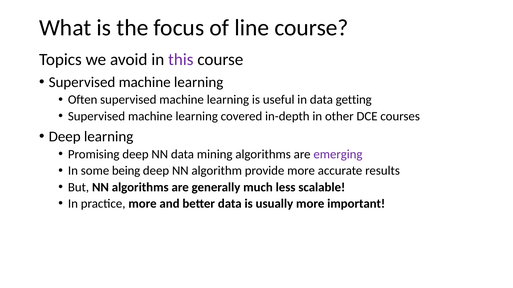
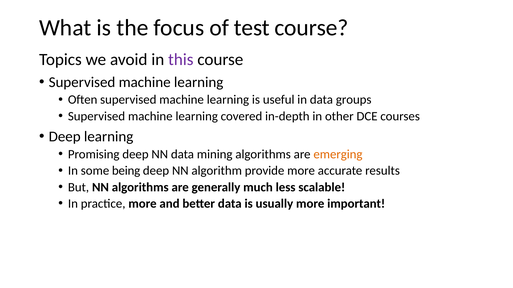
line: line -> test
getting: getting -> groups
emerging colour: purple -> orange
